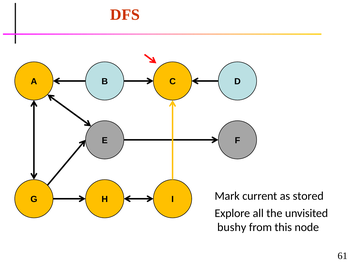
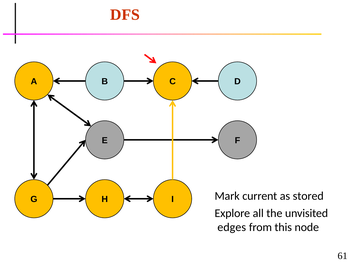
bushy: bushy -> edges
